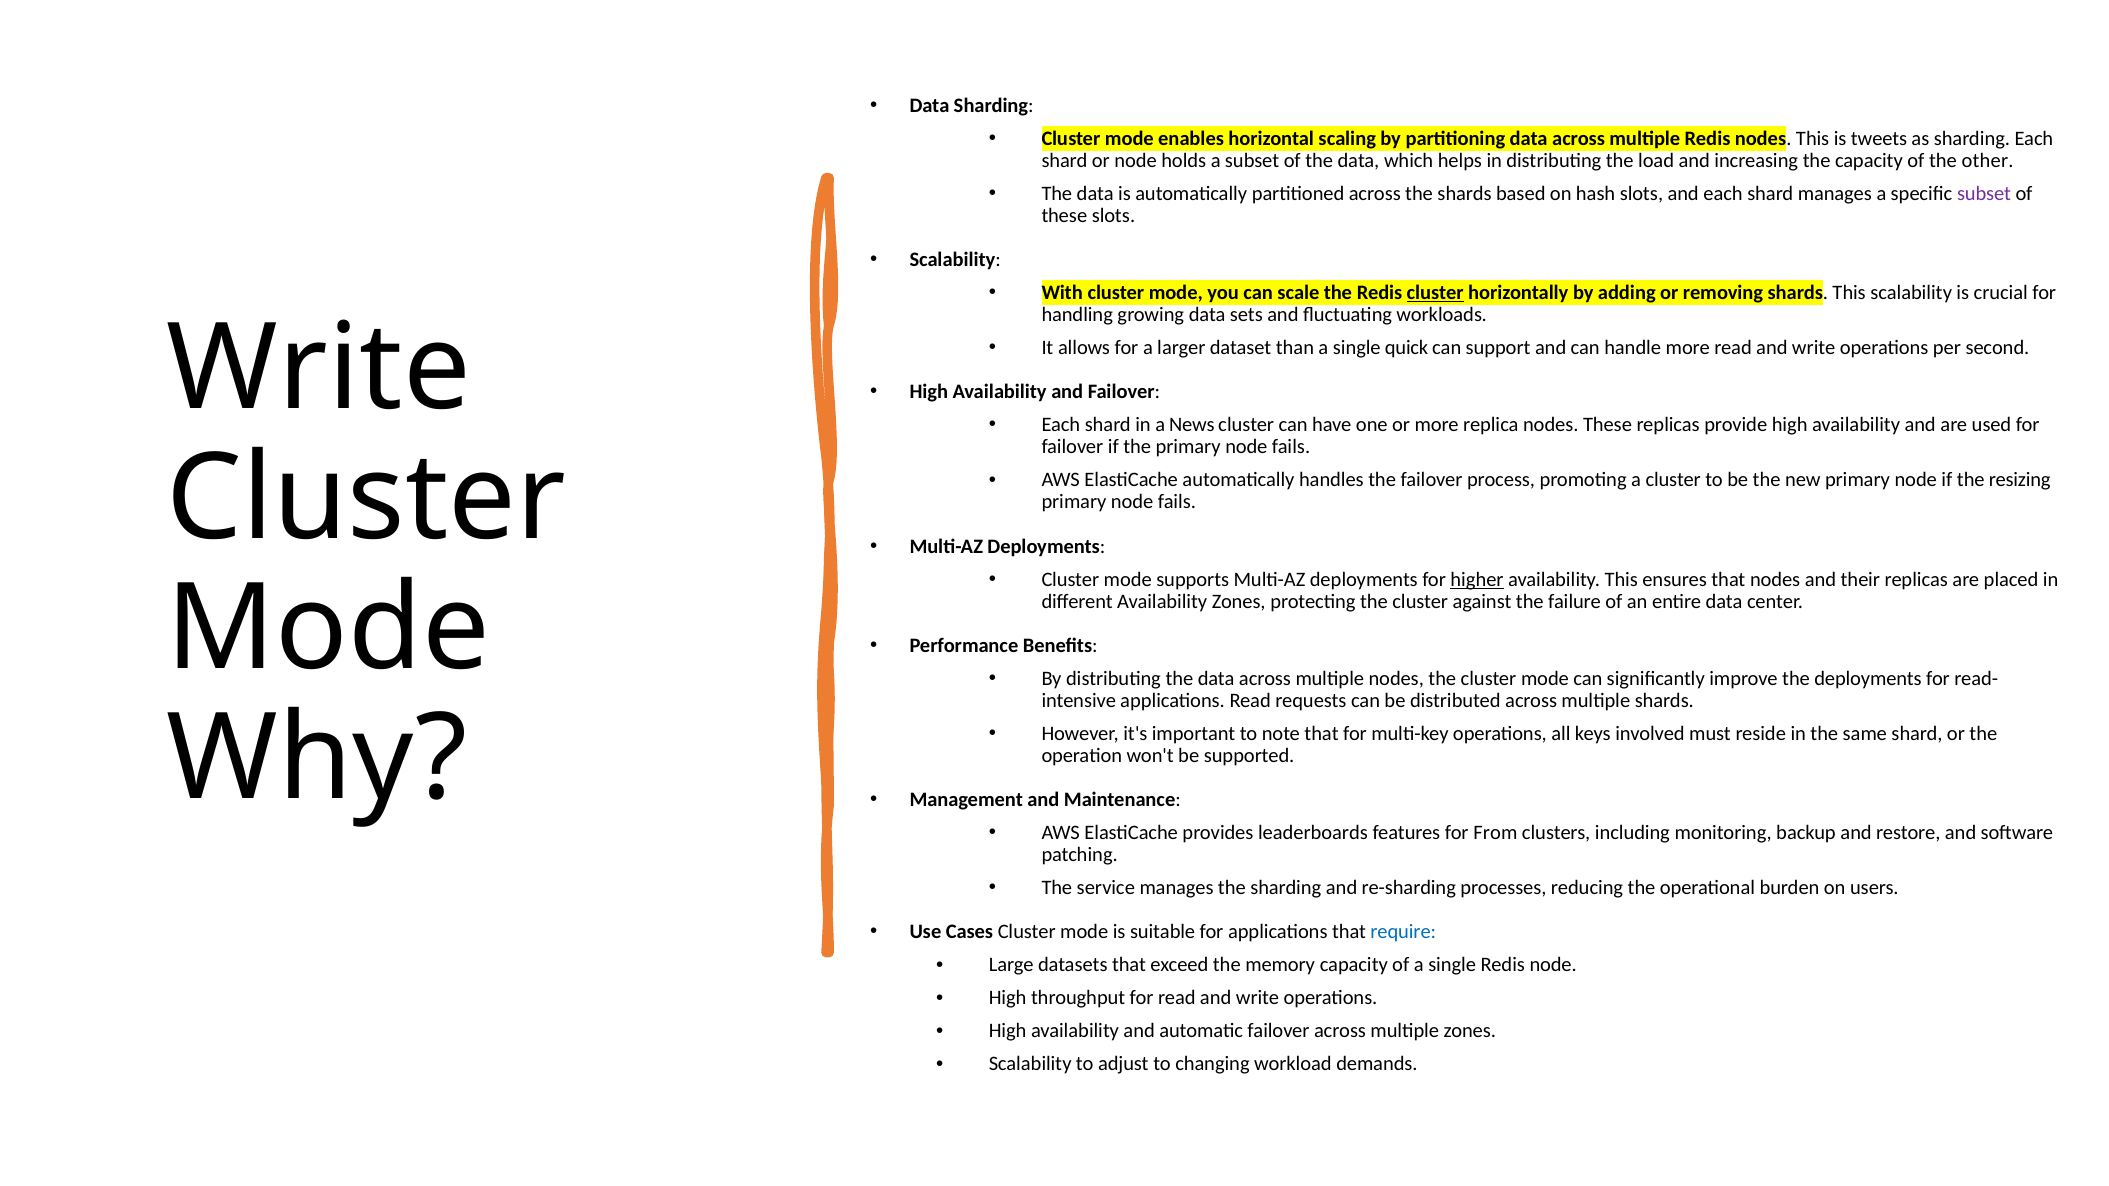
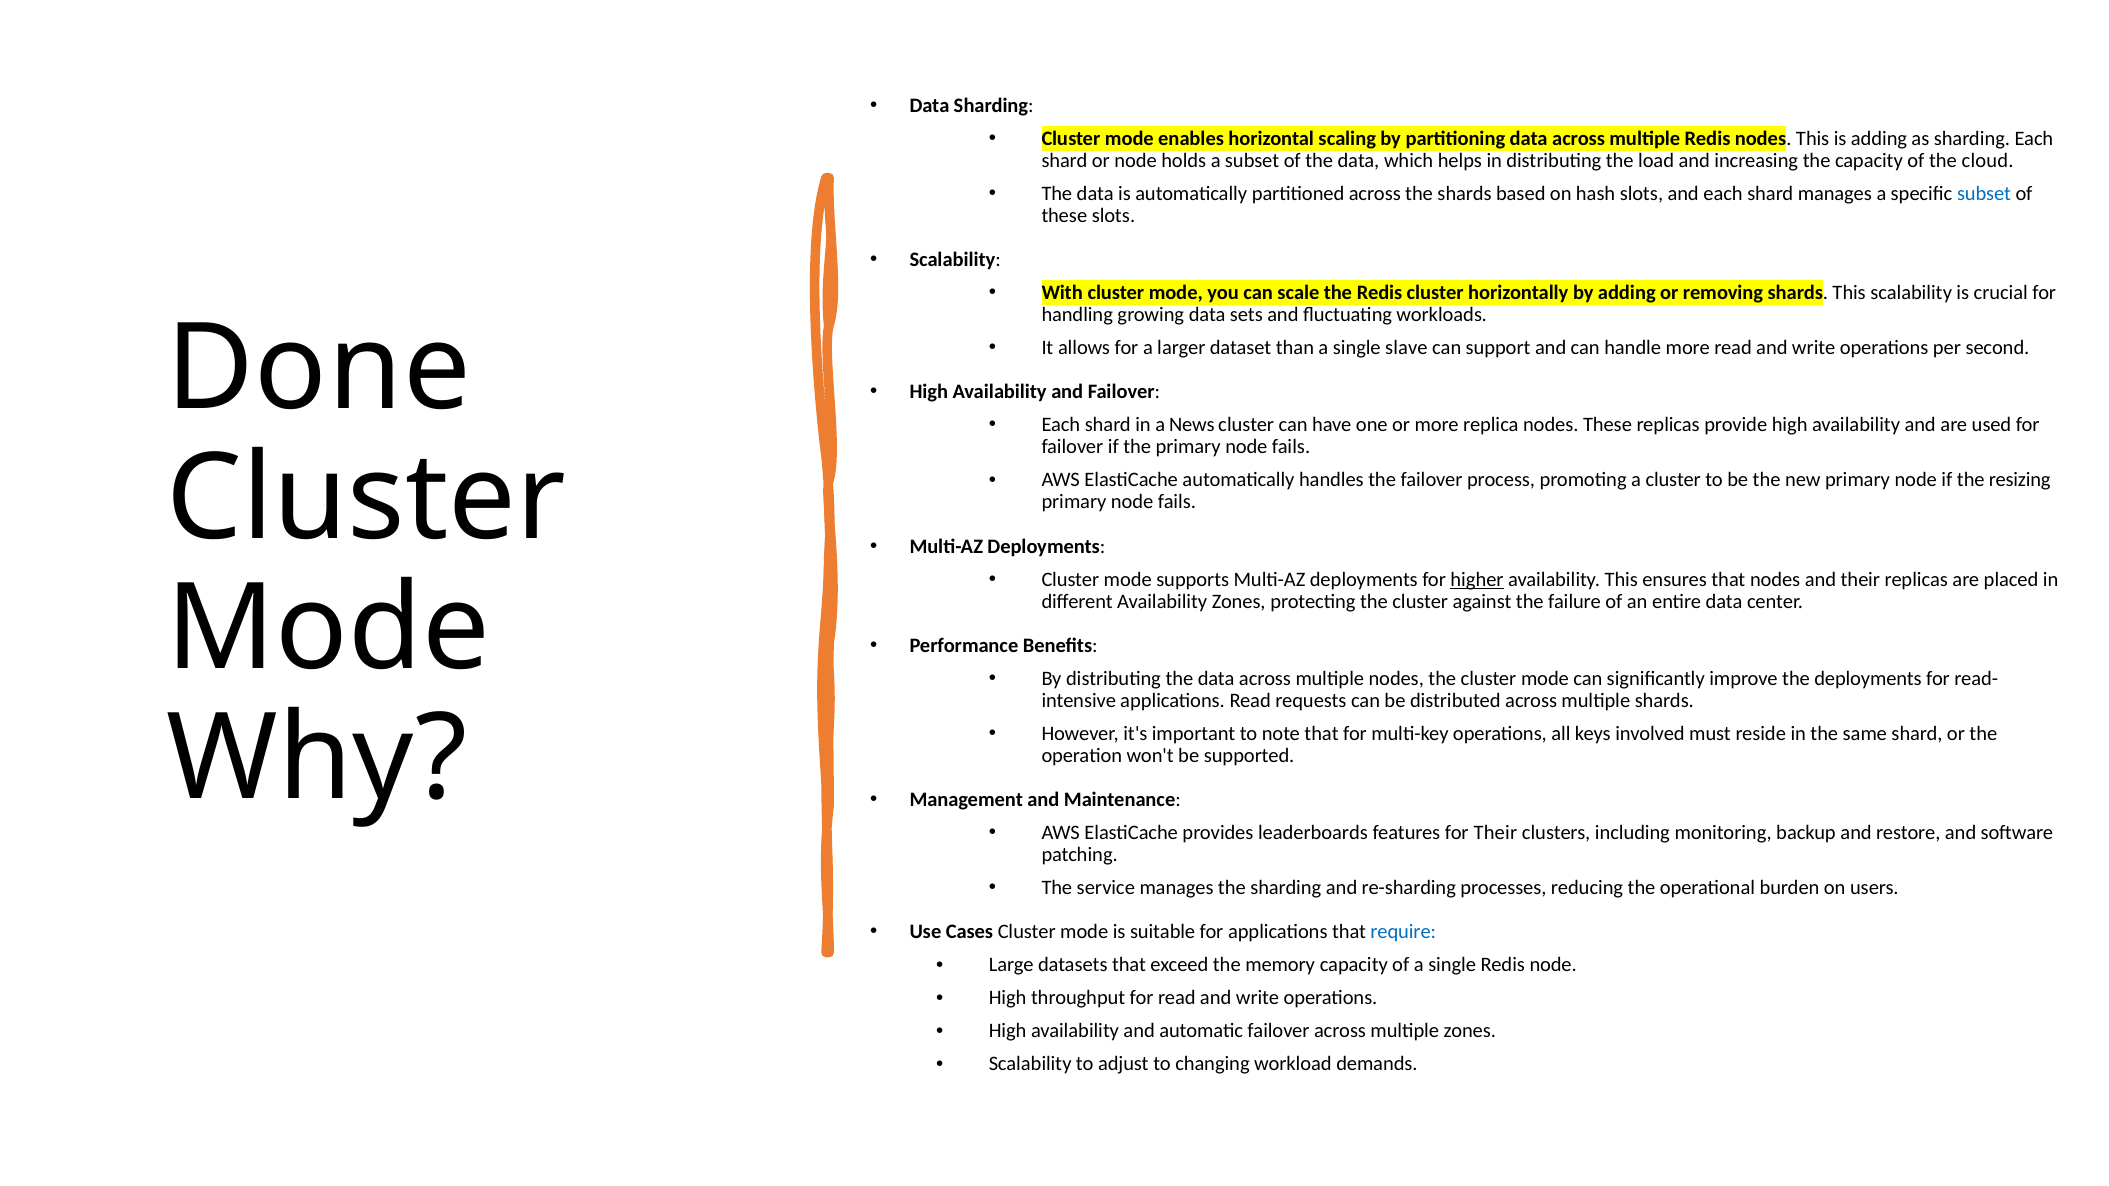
is tweets: tweets -> adding
other: other -> cloud
subset at (1984, 194) colour: purple -> blue
cluster at (1435, 293) underline: present -> none
Write at (319, 369): Write -> Done
quick: quick -> slave
for From: From -> Their
